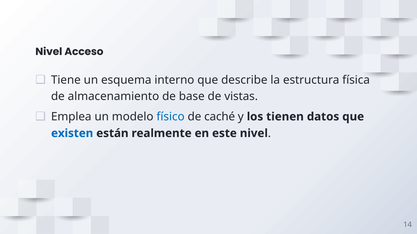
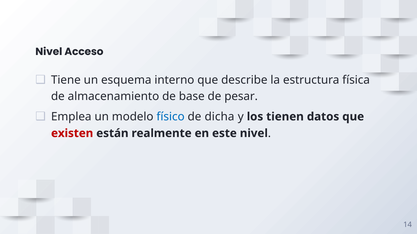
vistas: vistas -> pesar
caché: caché -> dicha
existen colour: blue -> red
